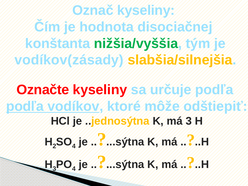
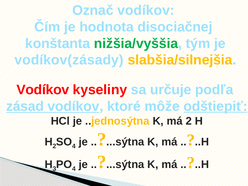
Označ kyseliny: kyseliny -> vodíkov
Označte at (43, 90): Označte -> Vodíkov
podľa at (25, 106): podľa -> zásad
odštiepiť underline: none -> present
má 3: 3 -> 2
